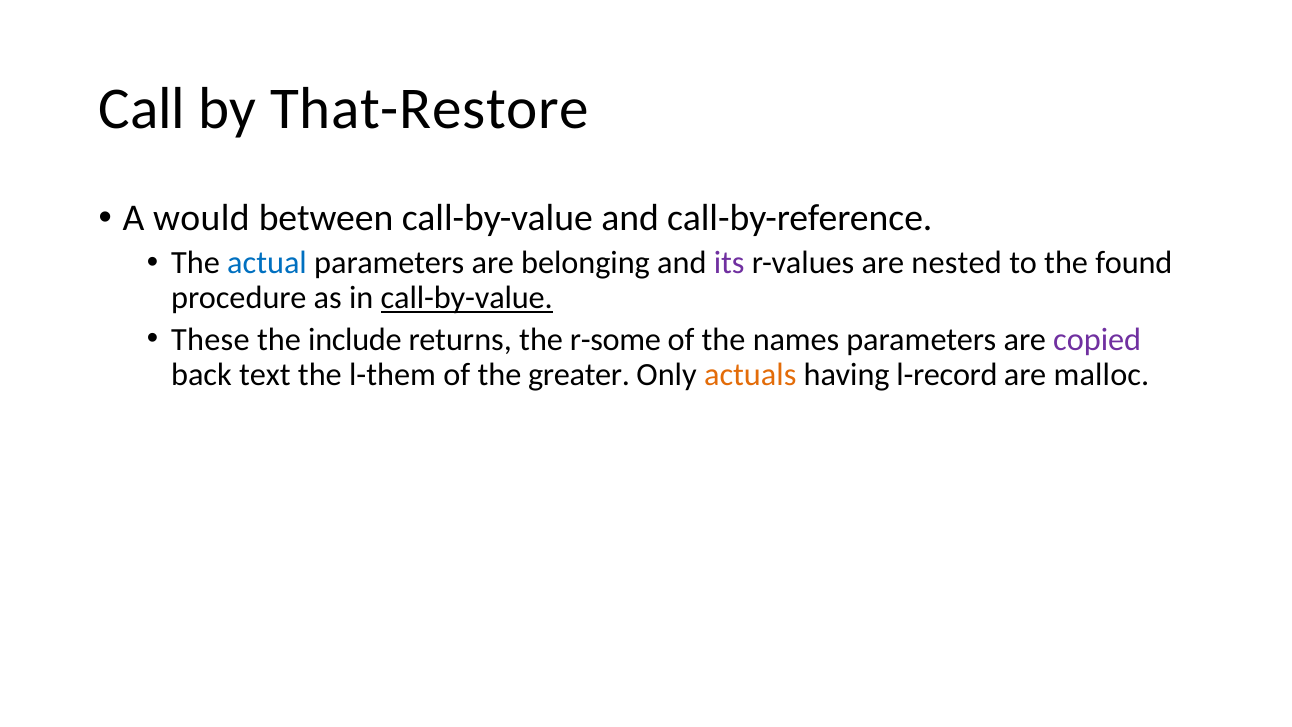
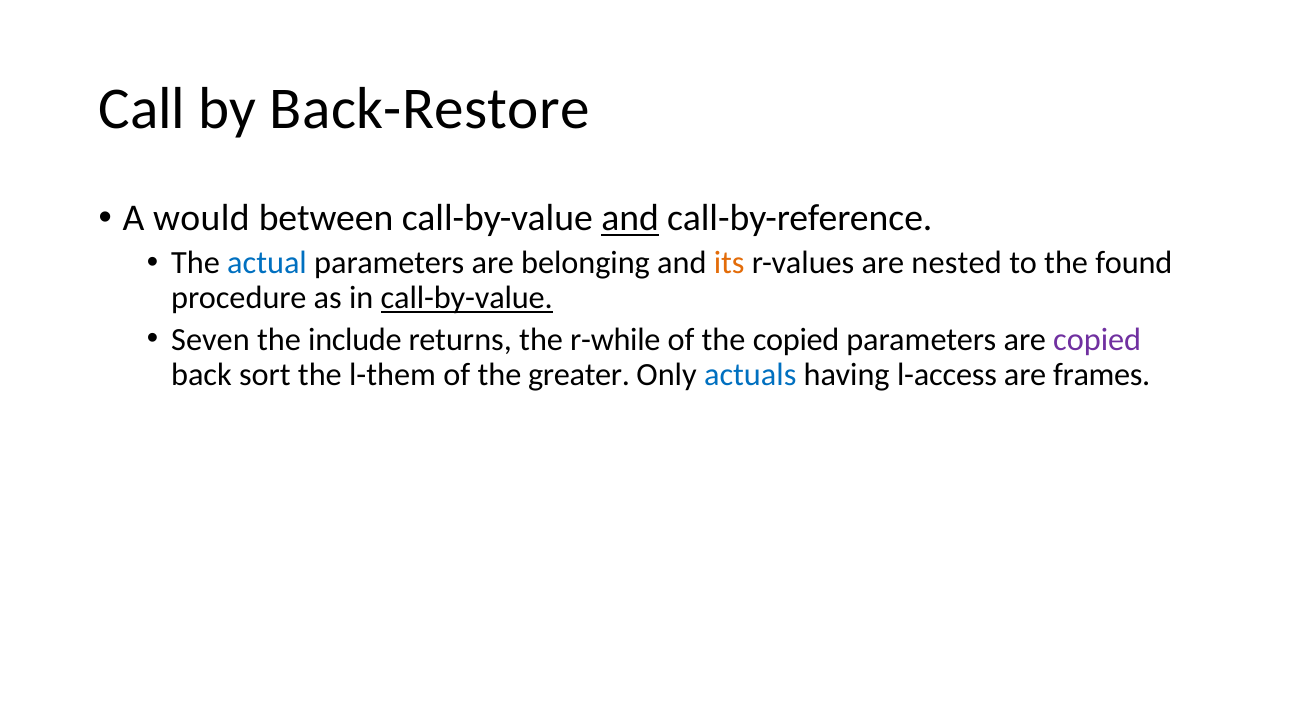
That-Restore: That-Restore -> Back-Restore
and at (630, 218) underline: none -> present
its colour: purple -> orange
These: These -> Seven
r-some: r-some -> r-while
the names: names -> copied
text: text -> sort
actuals colour: orange -> blue
l-record: l-record -> l-access
malloc: malloc -> frames
